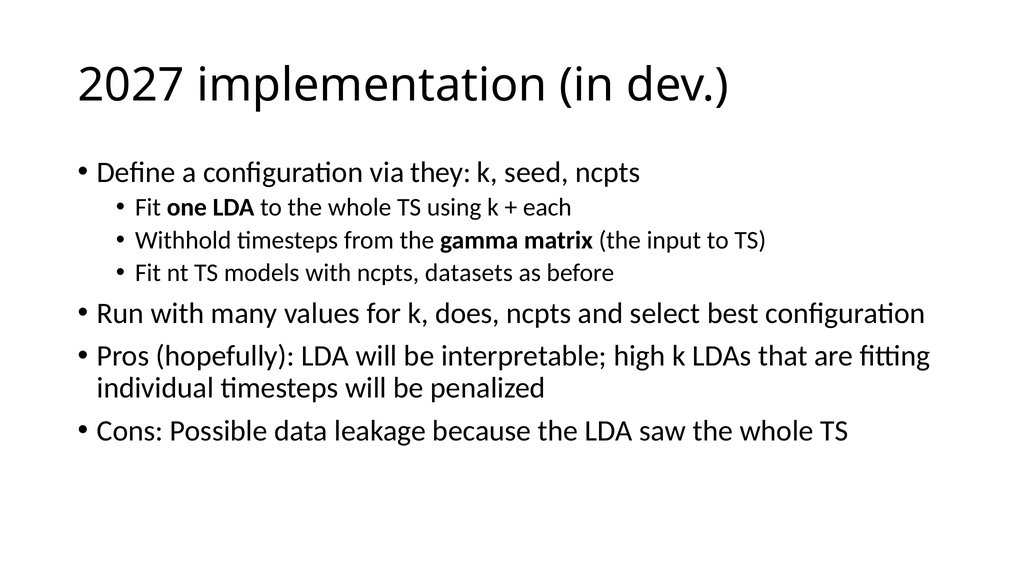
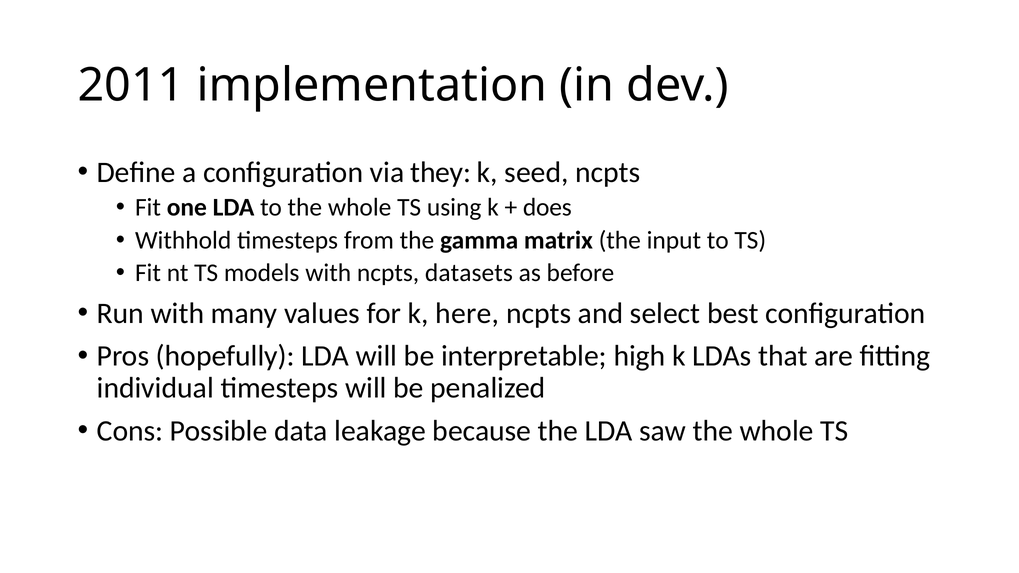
2027: 2027 -> 2011
each: each -> does
does: does -> here
